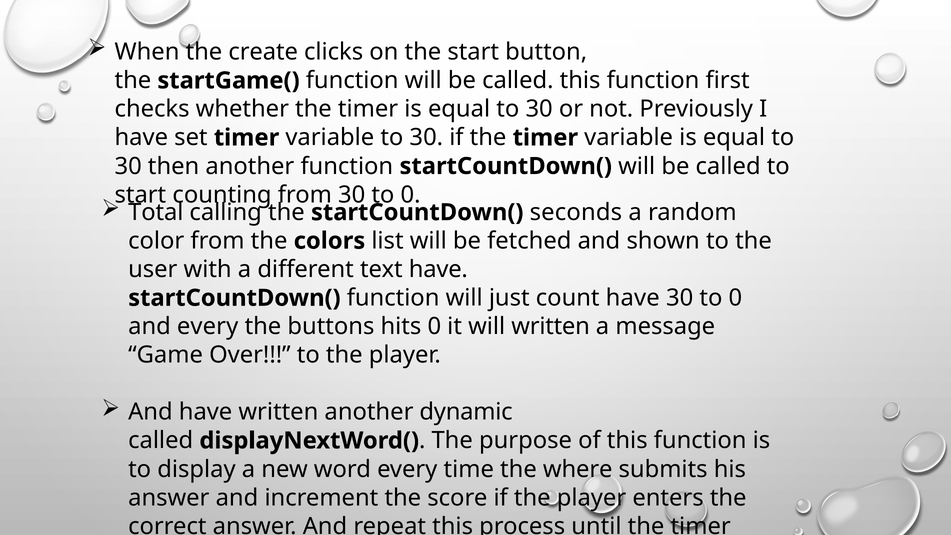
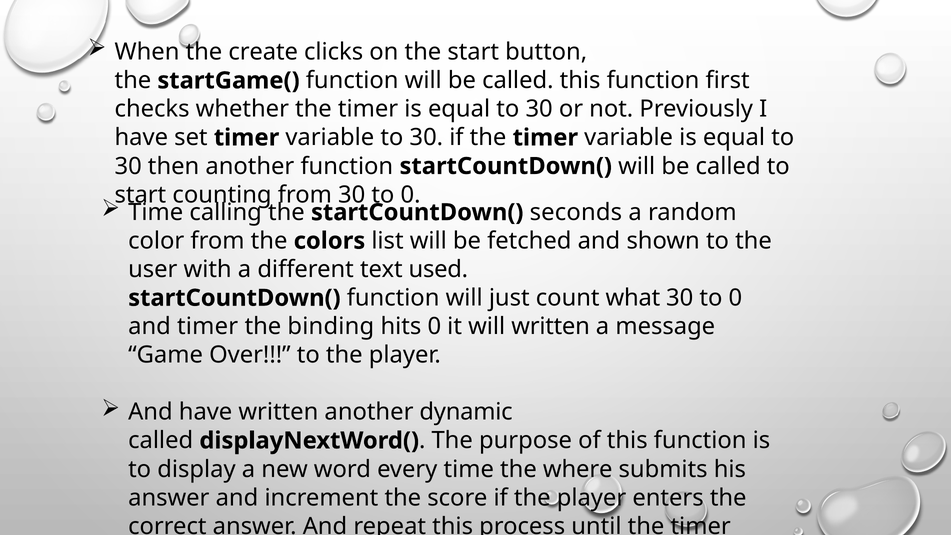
Total at (156, 212): Total -> Time
text have: have -> used
count have: have -> what
and every: every -> timer
buttons: buttons -> binding
